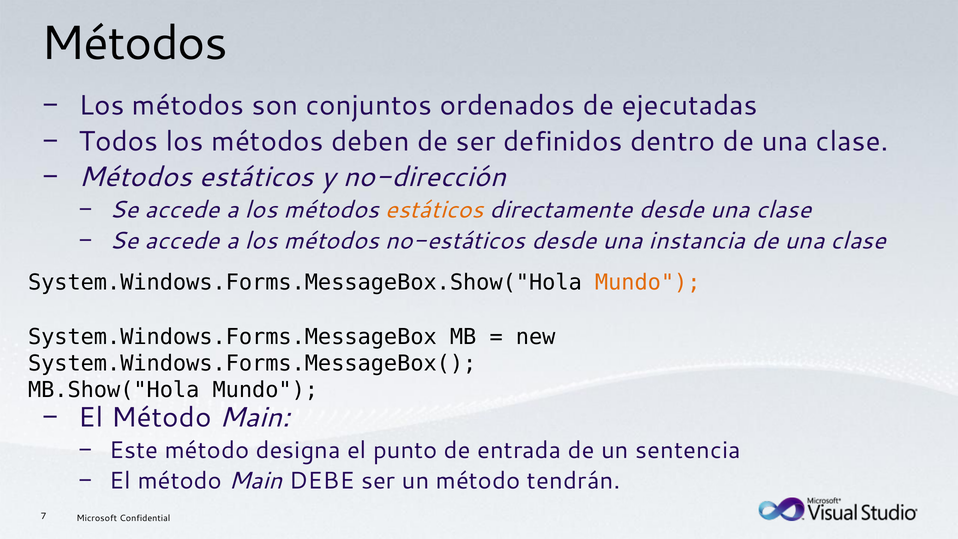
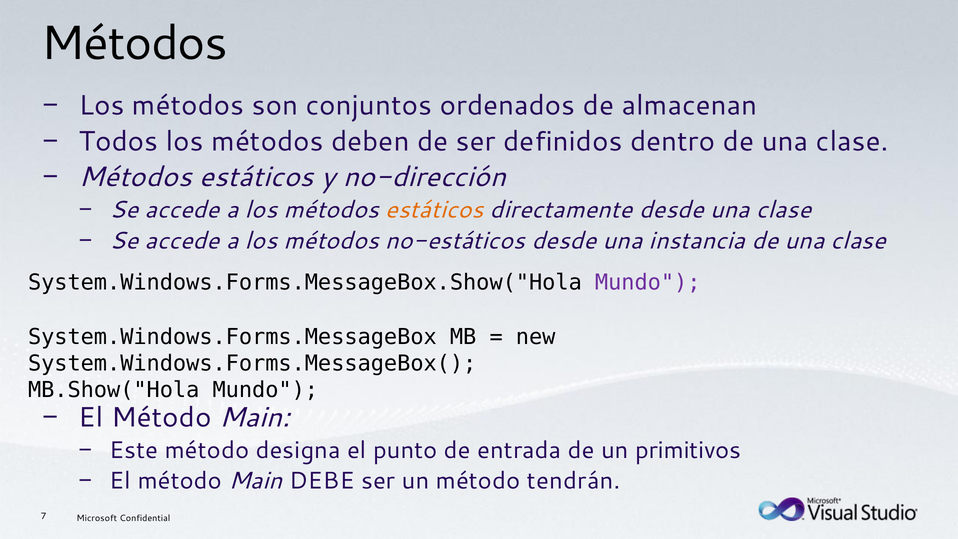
ejecutadas: ejecutadas -> almacenan
Mundo at (648, 282) colour: orange -> purple
sentencia: sentencia -> primitivos
